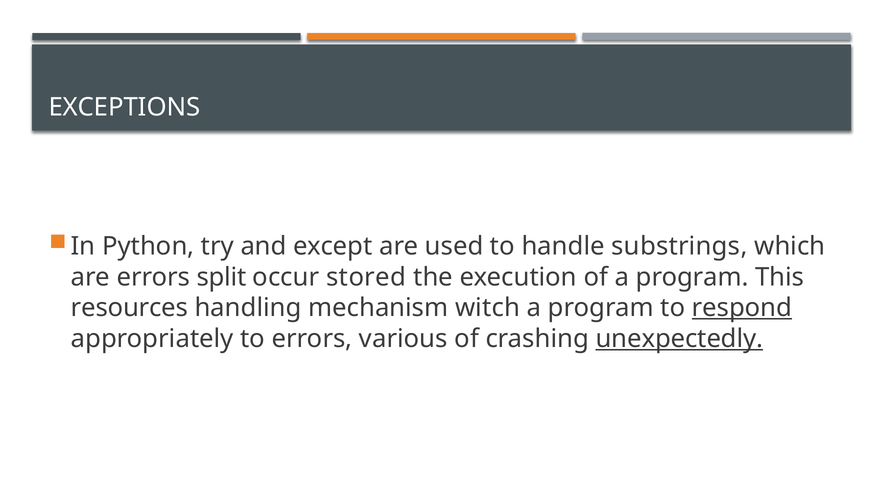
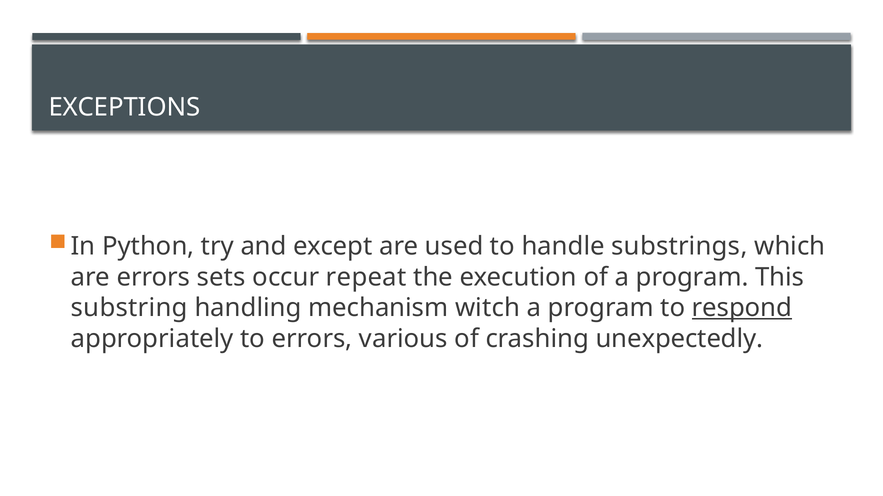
split: split -> sets
stored: stored -> repeat
resources: resources -> substring
unexpectedly underline: present -> none
